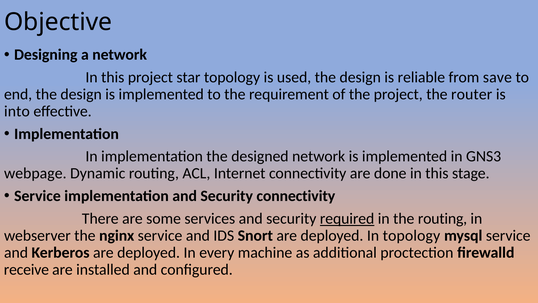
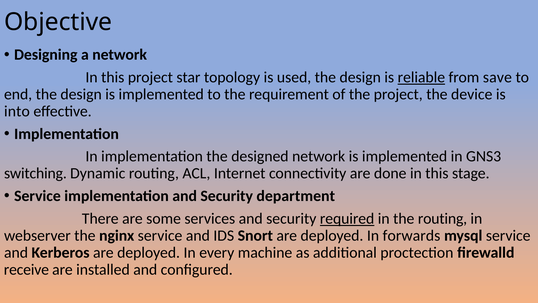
reliable underline: none -> present
router: router -> device
webpage: webpage -> switching
Security connectivity: connectivity -> department
In topology: topology -> forwards
